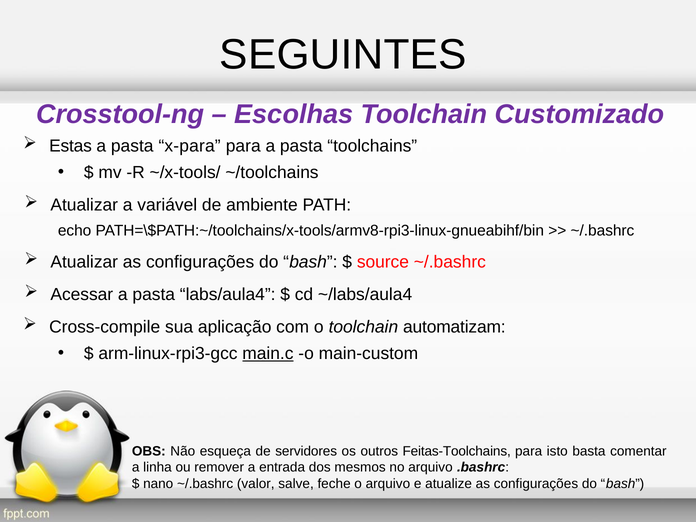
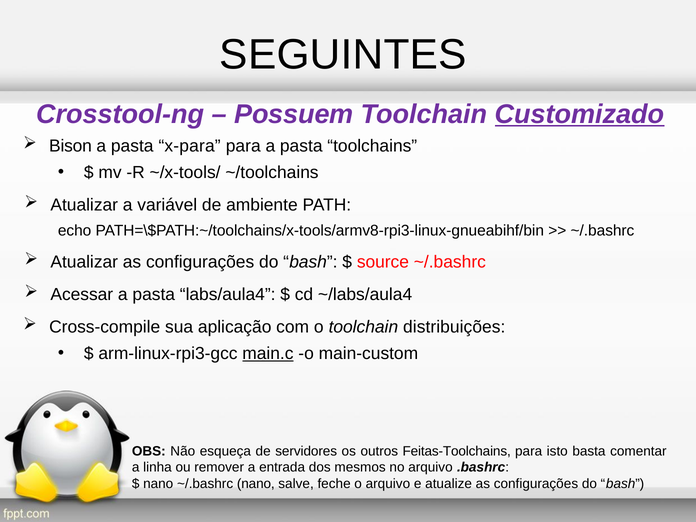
Escolhas: Escolhas -> Possuem
Customizado underline: none -> present
Estas: Estas -> Bison
automatizam: automatizam -> distribuições
~/.bashrc valor: valor -> nano
